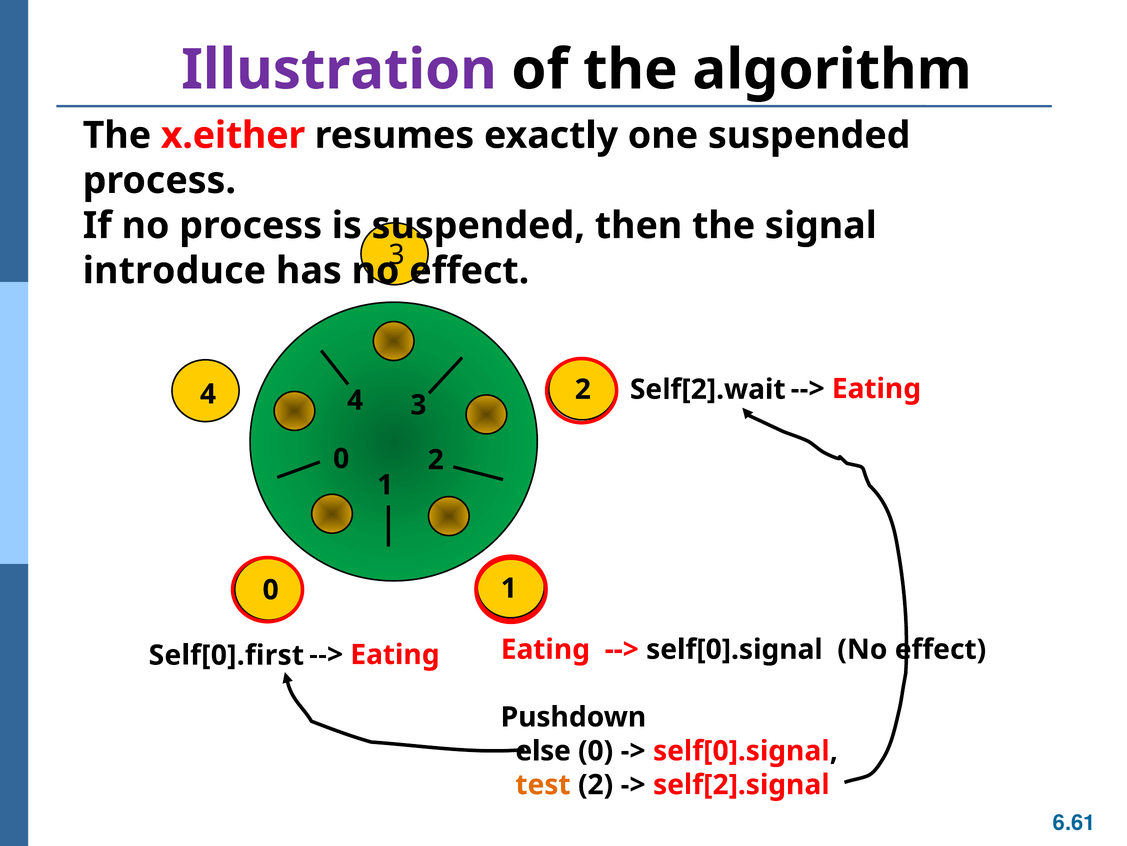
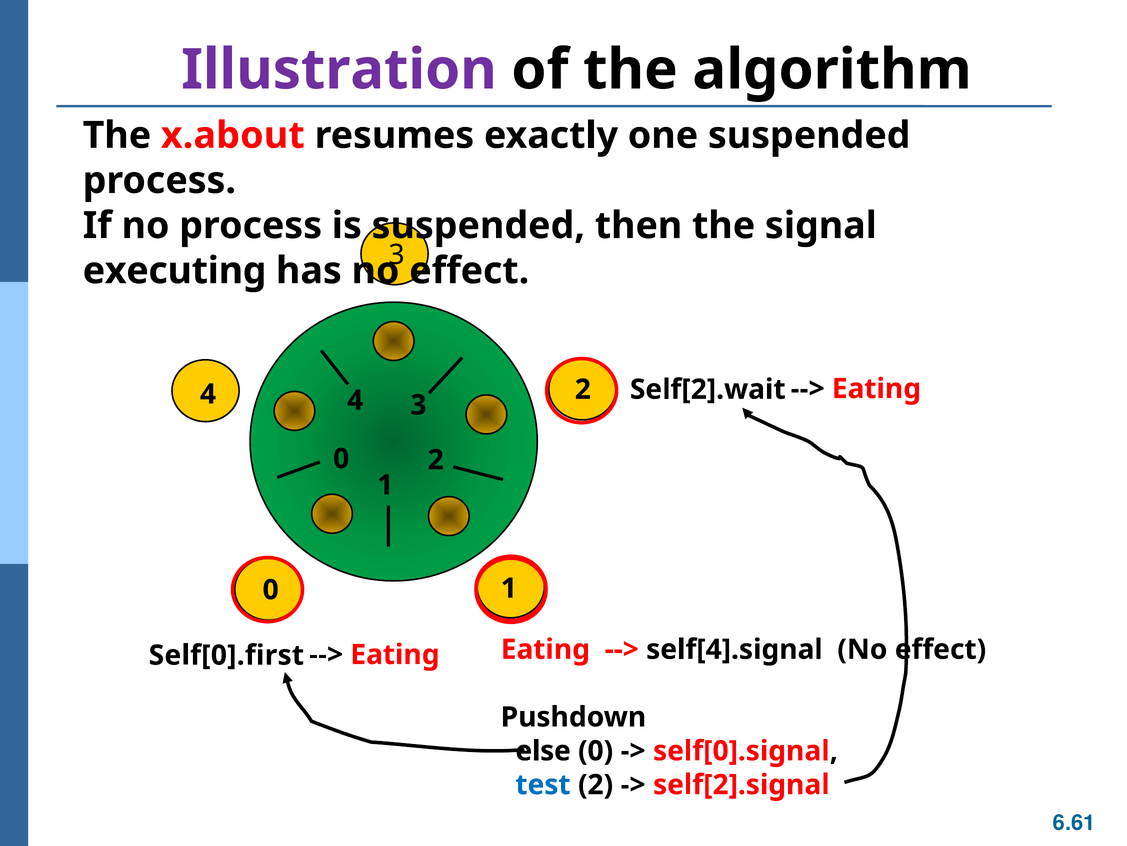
x.either: x.either -> x.about
introduce: introduce -> executing
self[0].signal at (734, 649): self[0].signal -> self[4].signal
test colour: orange -> blue
